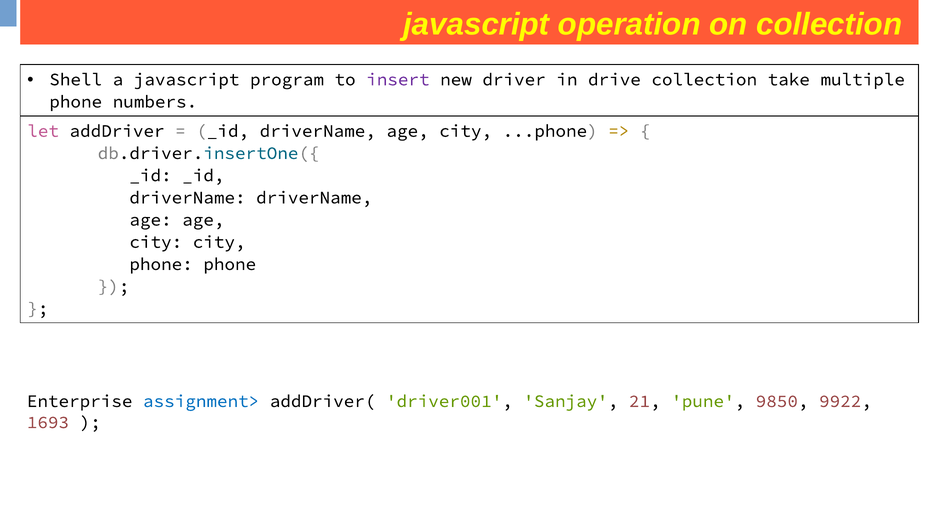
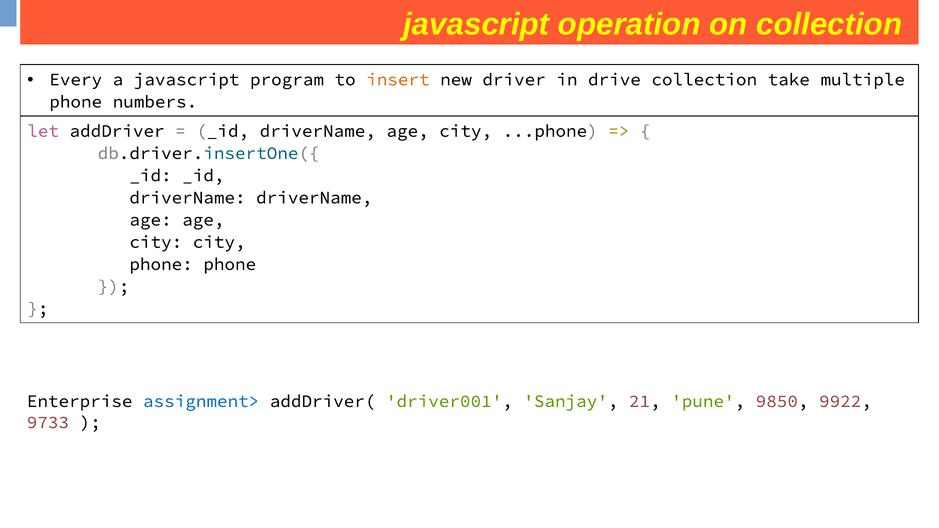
Shell: Shell -> Every
insert colour: purple -> orange
1693: 1693 -> 9733
